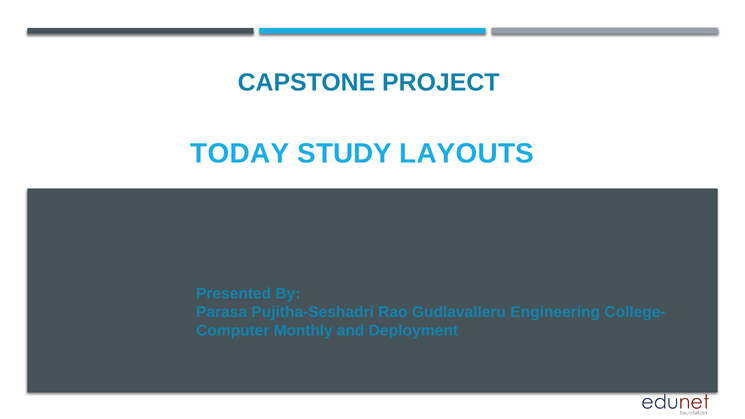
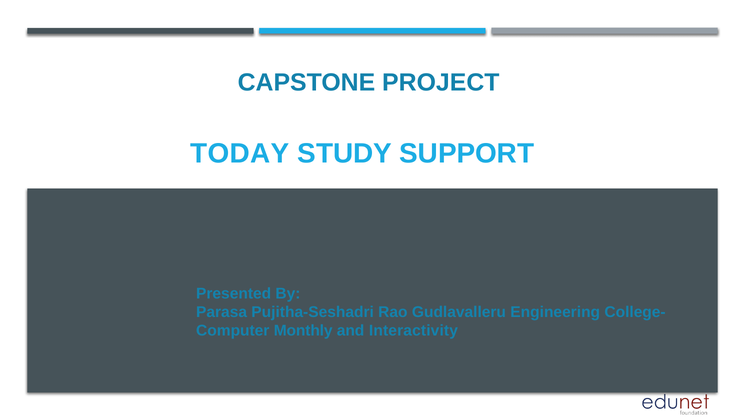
LAYOUTS: LAYOUTS -> SUPPORT
Deployment: Deployment -> Interactivity
